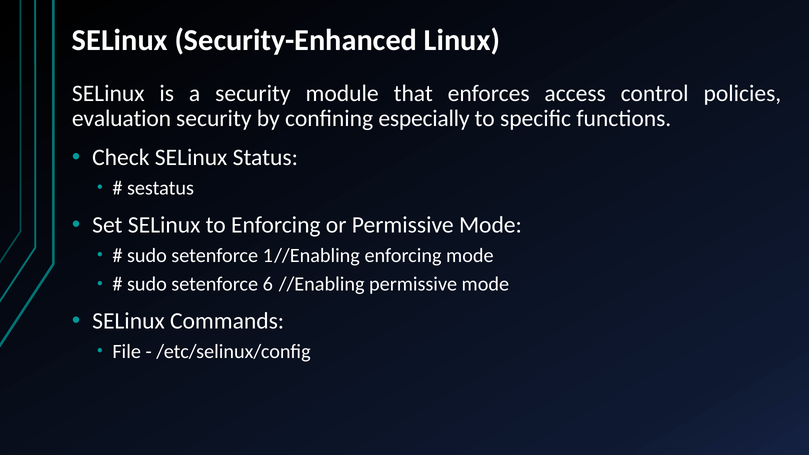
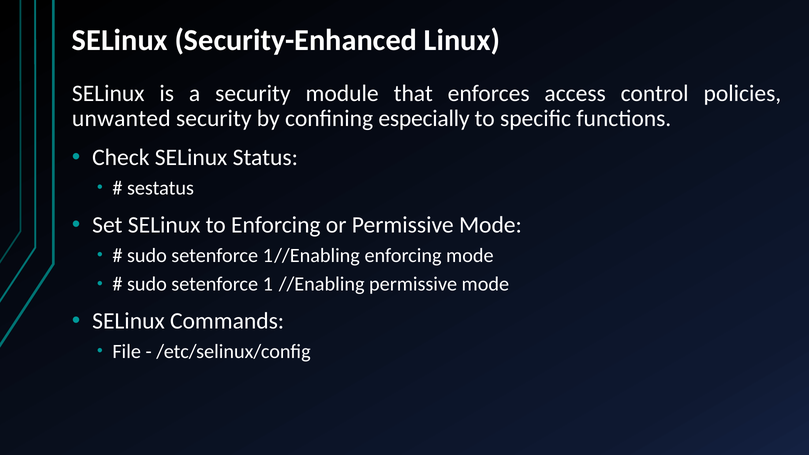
evaluation: evaluation -> unwanted
6: 6 -> 1
